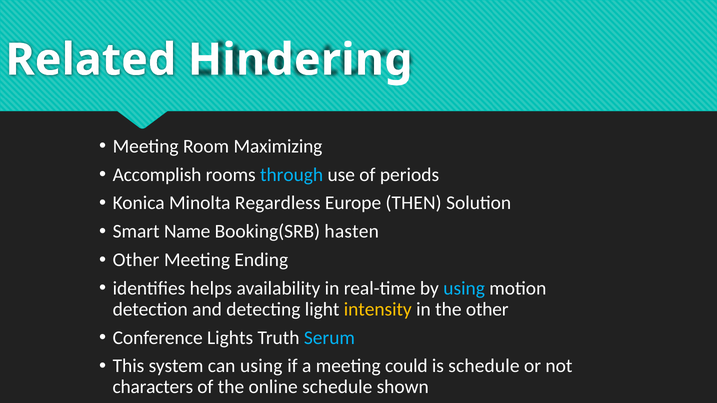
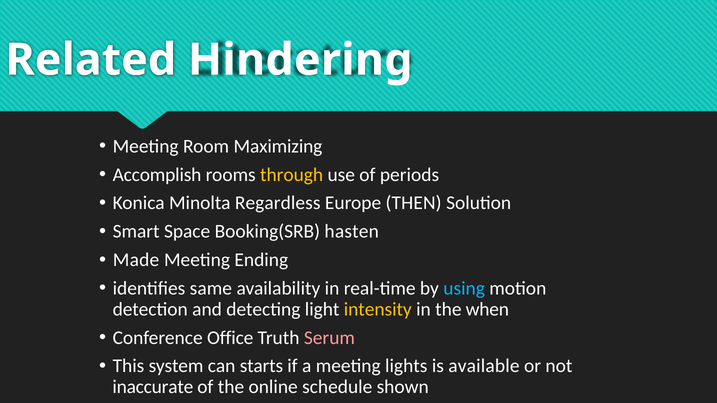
through colour: light blue -> yellow
Name: Name -> Space
Other at (136, 260): Other -> Made
helps: helps -> same
the other: other -> when
Lights: Lights -> Office
Serum colour: light blue -> pink
can using: using -> starts
could: could -> lights
is schedule: schedule -> available
characters: characters -> inaccurate
